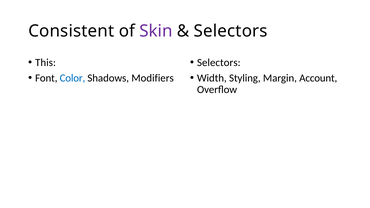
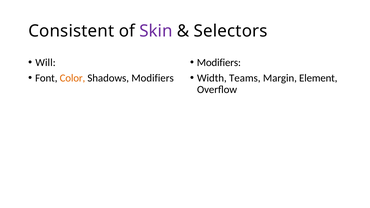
This: This -> Will
Selectors at (219, 63): Selectors -> Modifiers
Color colour: blue -> orange
Styling: Styling -> Teams
Account: Account -> Element
